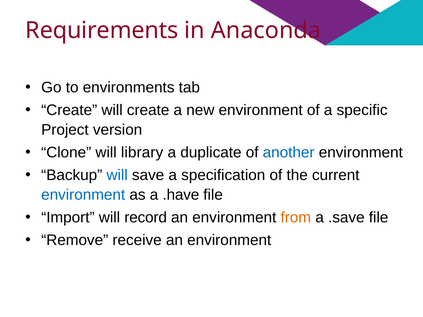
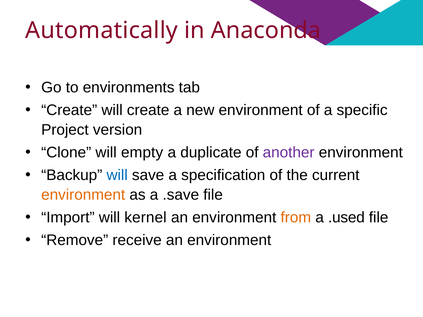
Requirements: Requirements -> Automatically
library: library -> empty
another colour: blue -> purple
environment at (83, 195) colour: blue -> orange
.have: .have -> .save
record: record -> kernel
.save: .save -> .used
